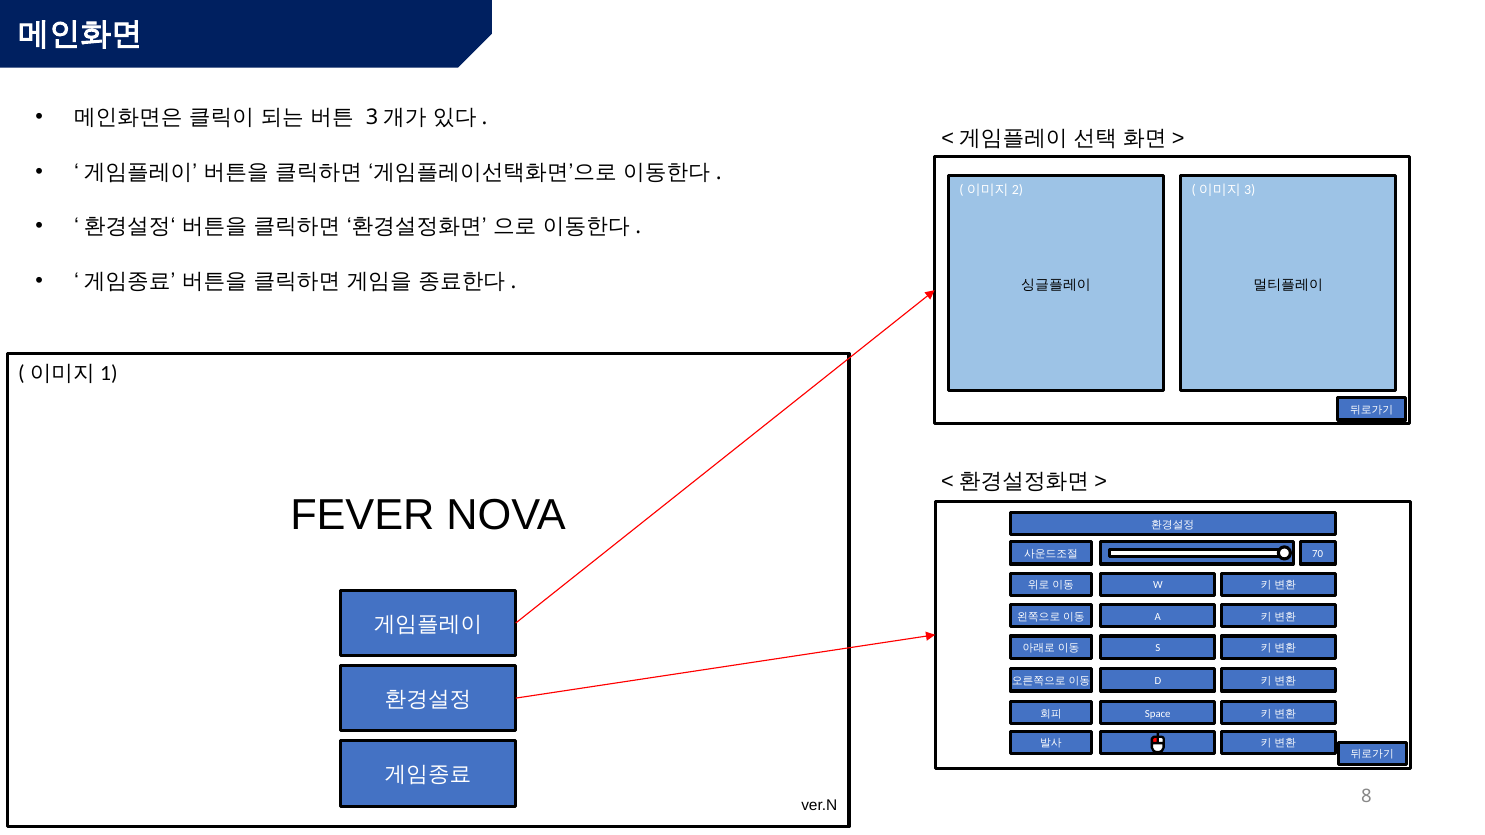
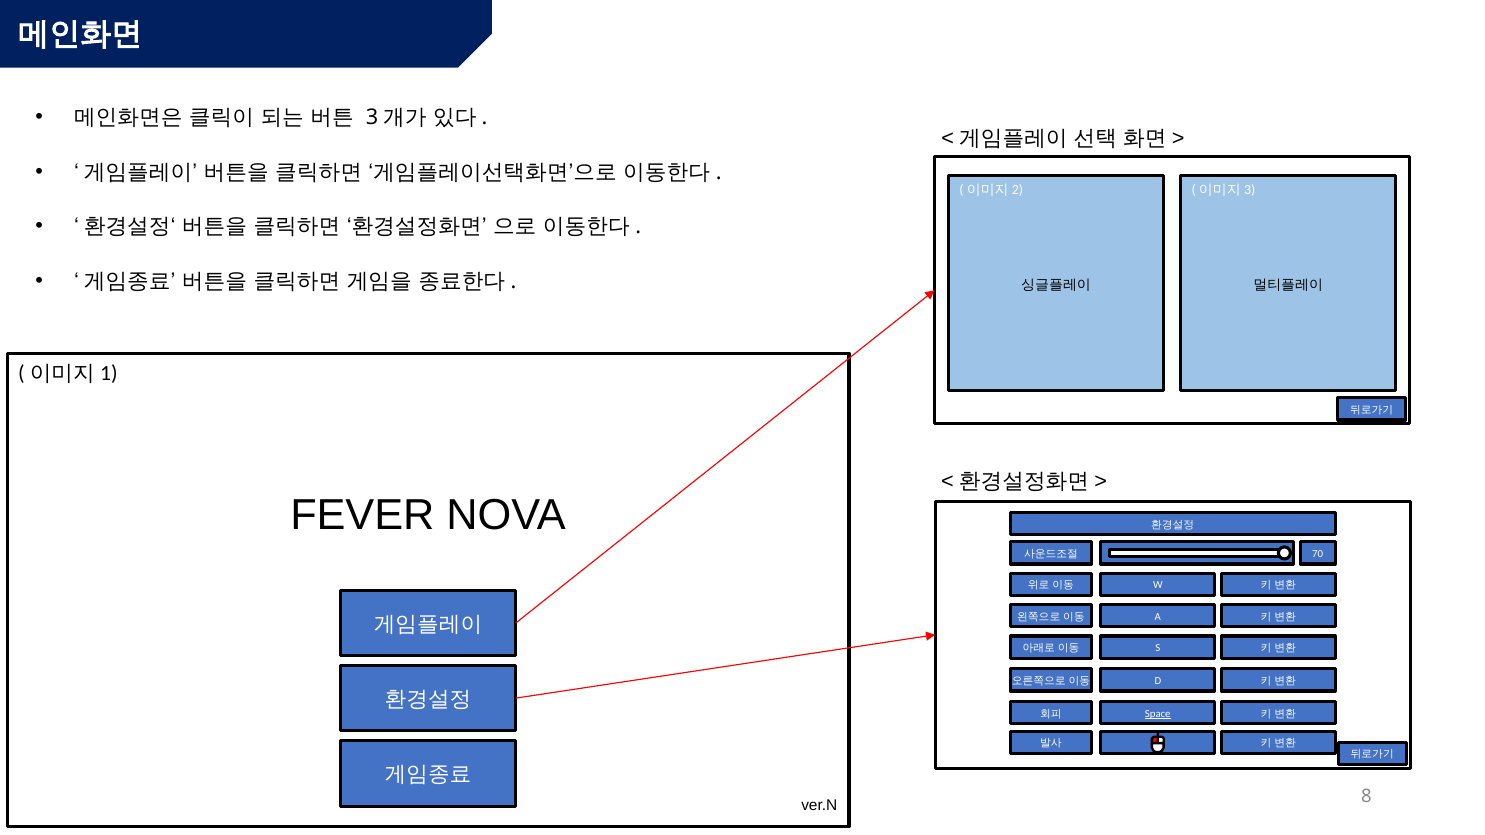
Space underline: none -> present
